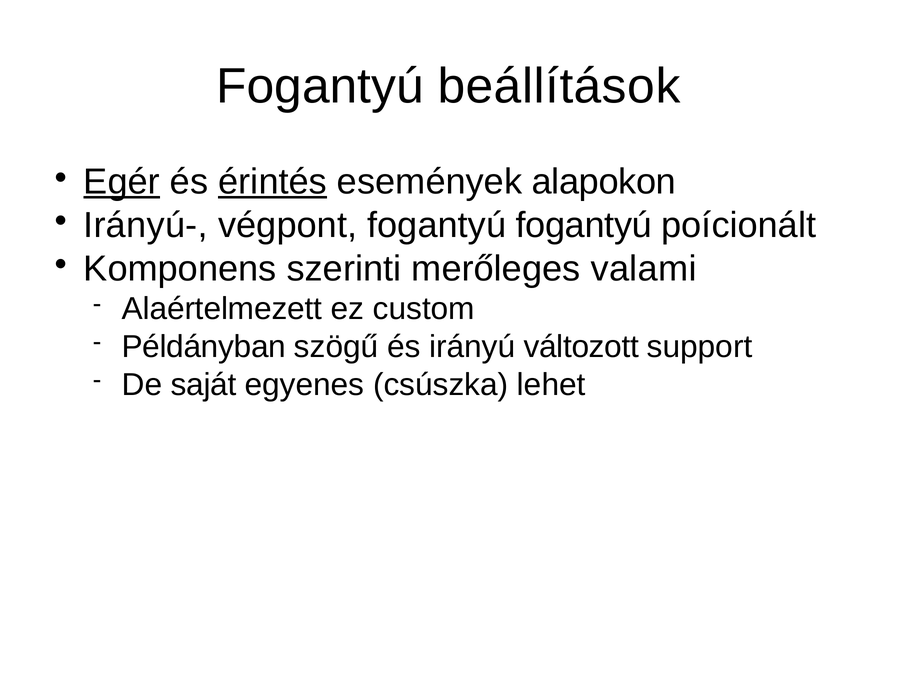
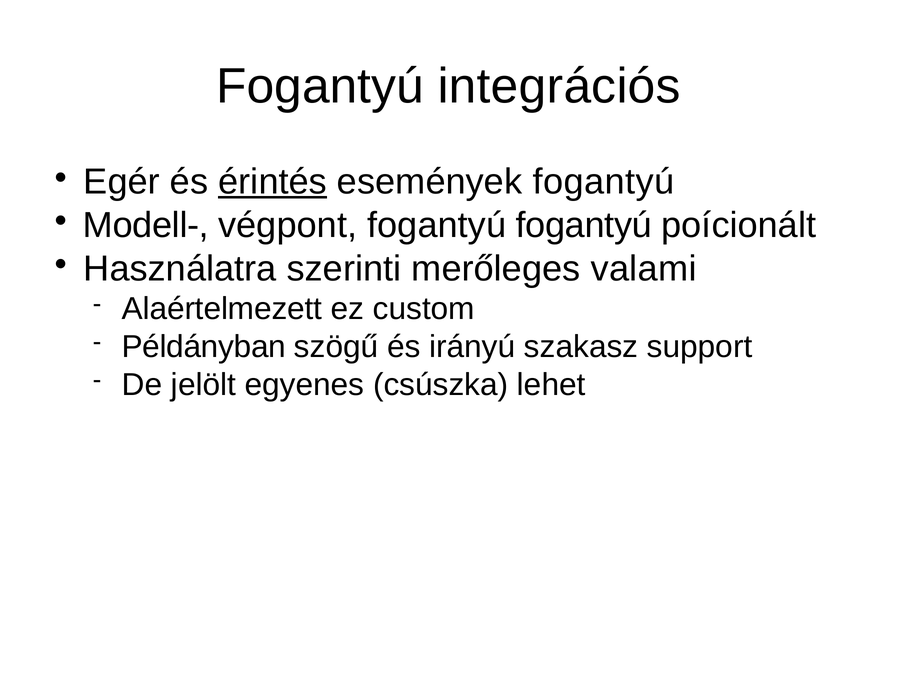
beállítások: beállítások -> integrációs
Egér underline: present -> none
események alapokon: alapokon -> fogantyú
Irányú-: Irányú- -> Modell-
Komponens: Komponens -> Használatra
változott: változott -> szakasz
saját: saját -> jelölt
